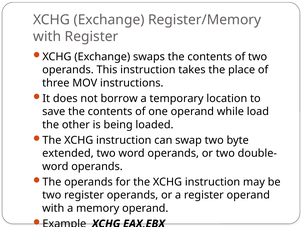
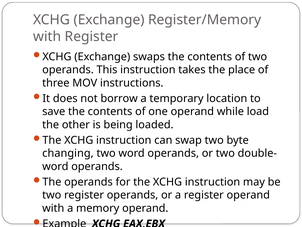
extended: extended -> changing
